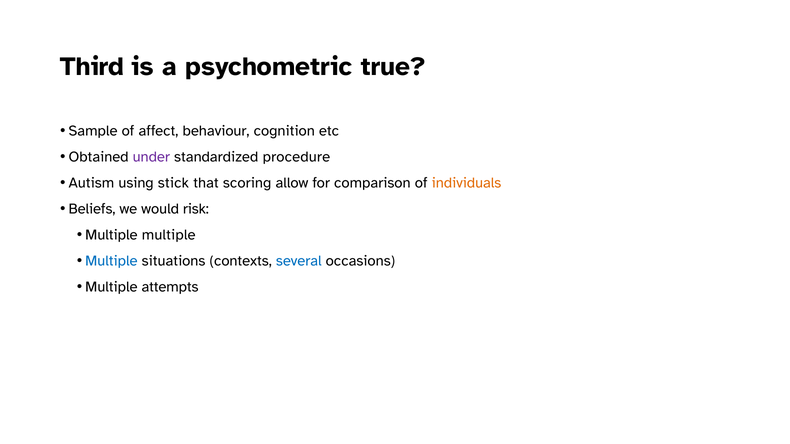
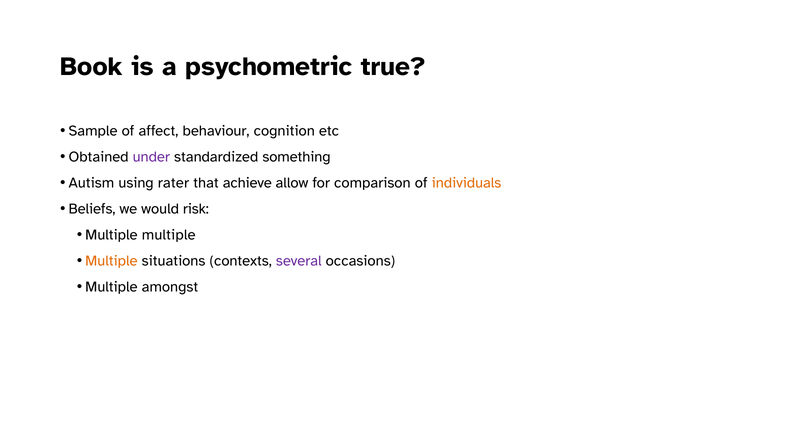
Third: Third -> Book
procedure: procedure -> something
stick: stick -> rater
scoring: scoring -> achieve
Multiple at (111, 261) colour: blue -> orange
several colour: blue -> purple
attempts: attempts -> amongst
